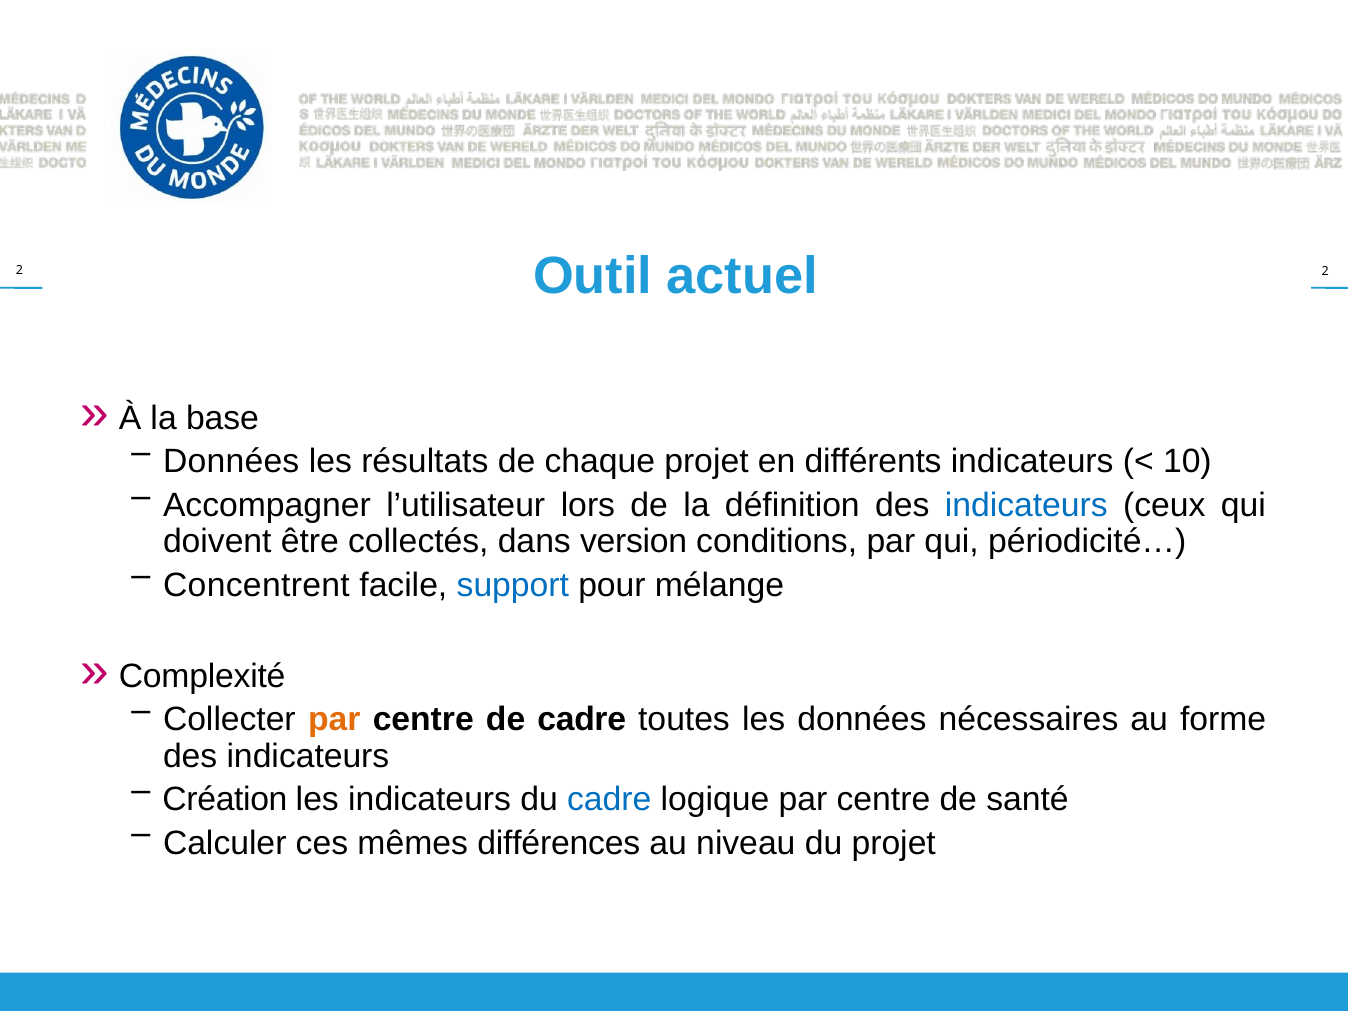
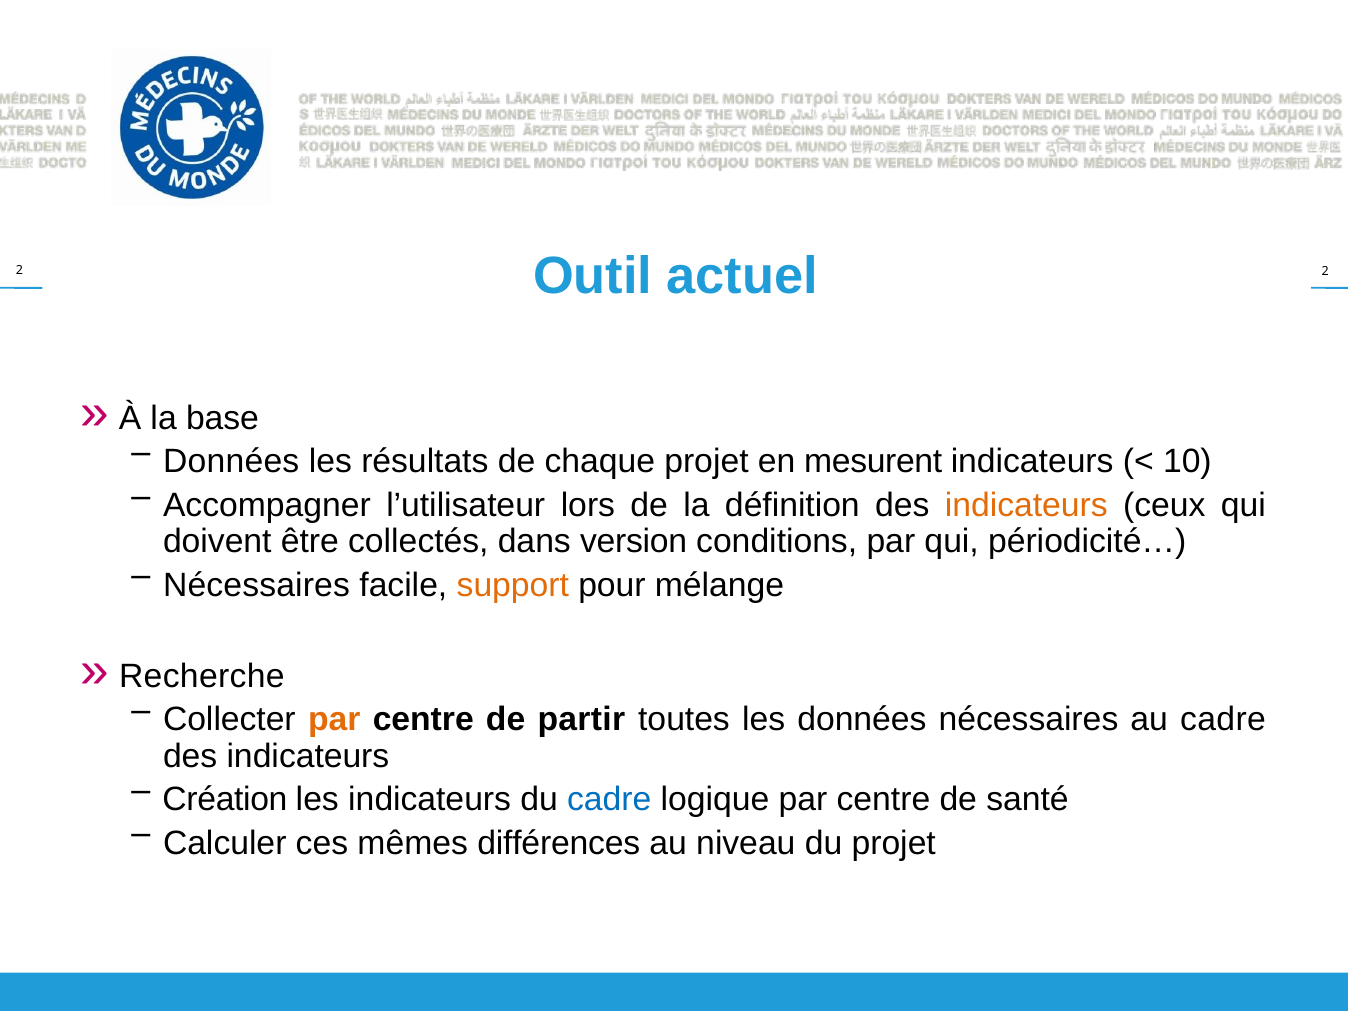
différents: différents -> mesurent
indicateurs at (1026, 505) colour: blue -> orange
Concentrent at (256, 585): Concentrent -> Nécessaires
support colour: blue -> orange
Complexité: Complexité -> Recherche
de cadre: cadre -> partir
au forme: forme -> cadre
